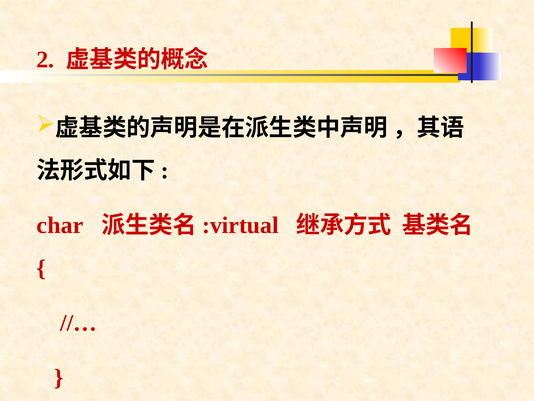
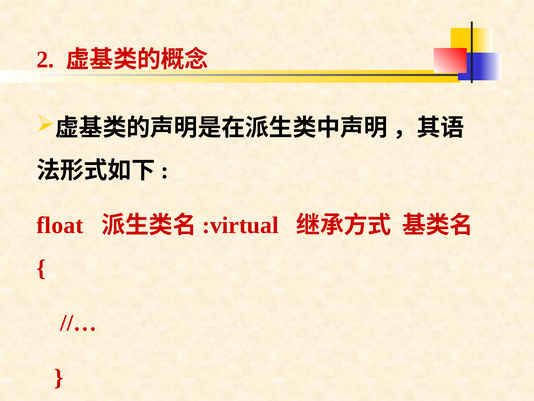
char: char -> float
